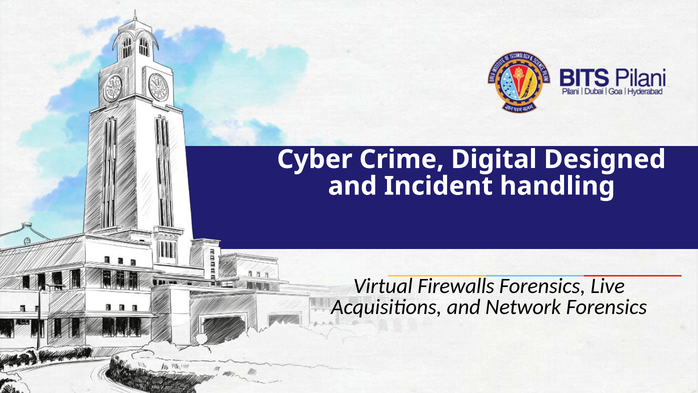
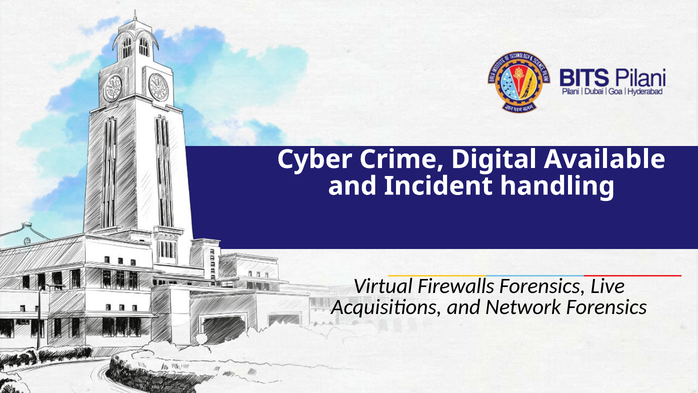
Designed: Designed -> Available
